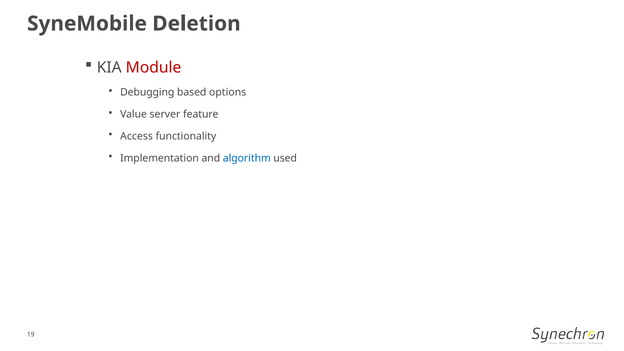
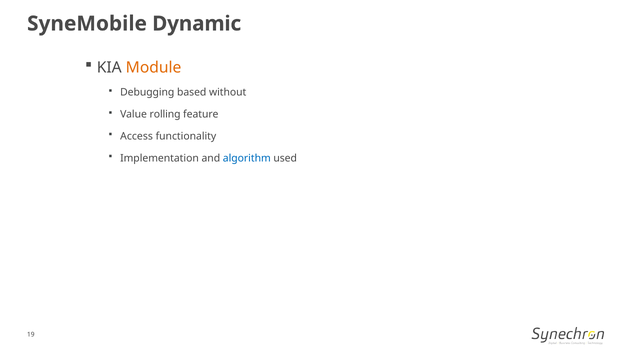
Deletion: Deletion -> Dynamic
Module colour: red -> orange
options: options -> without
server: server -> rolling
